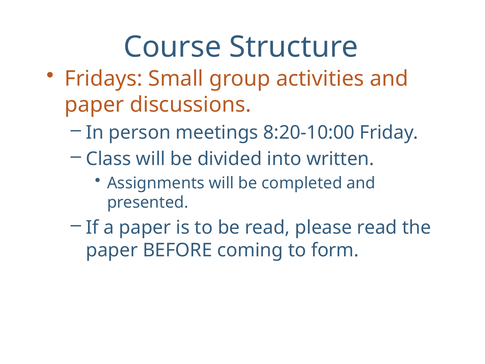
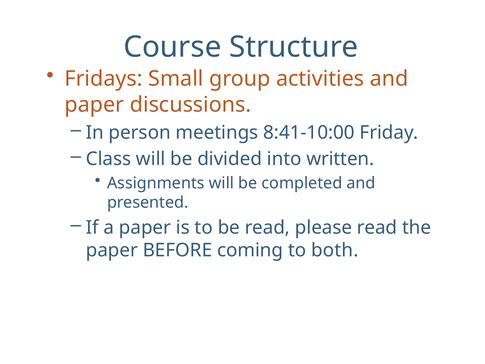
8:20-10:00: 8:20-10:00 -> 8:41-10:00
form: form -> both
